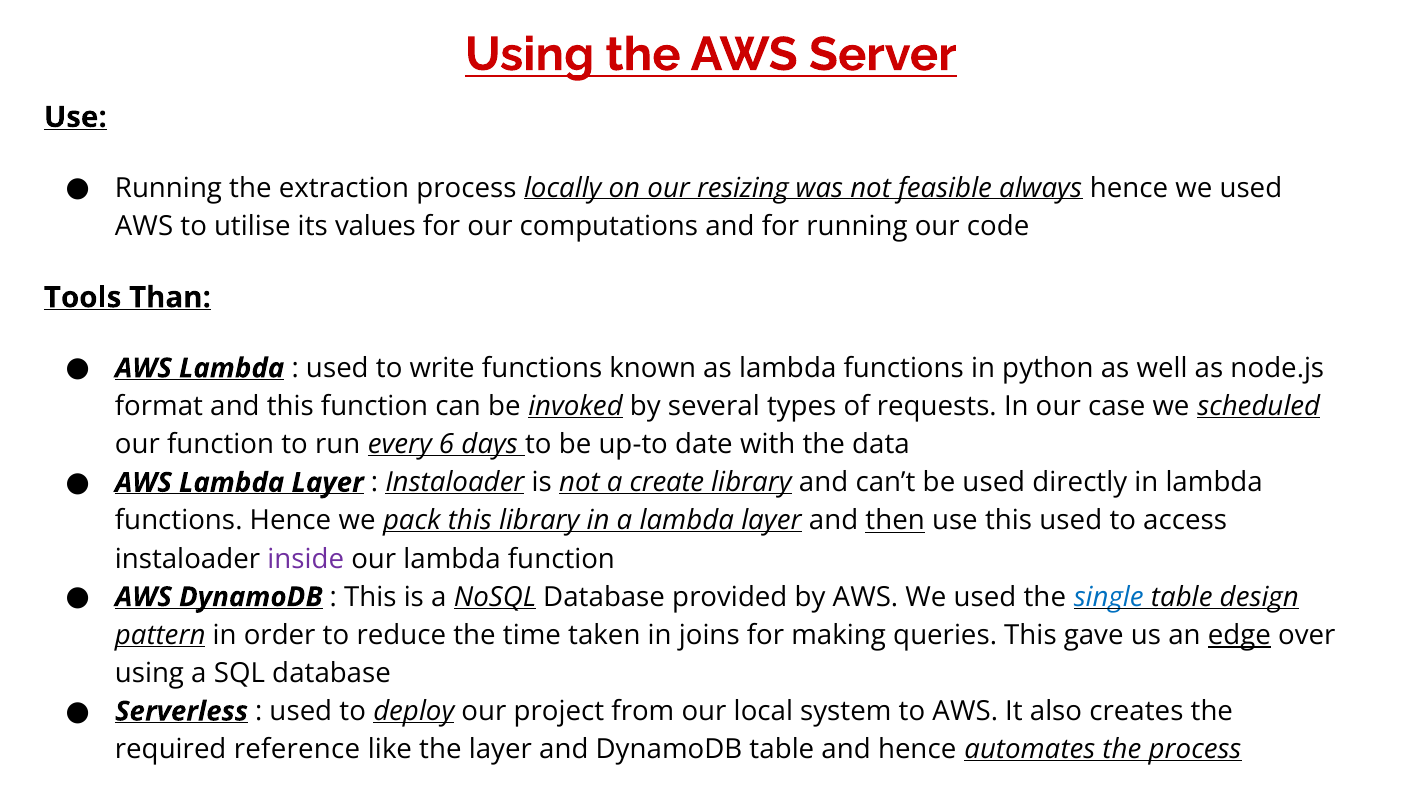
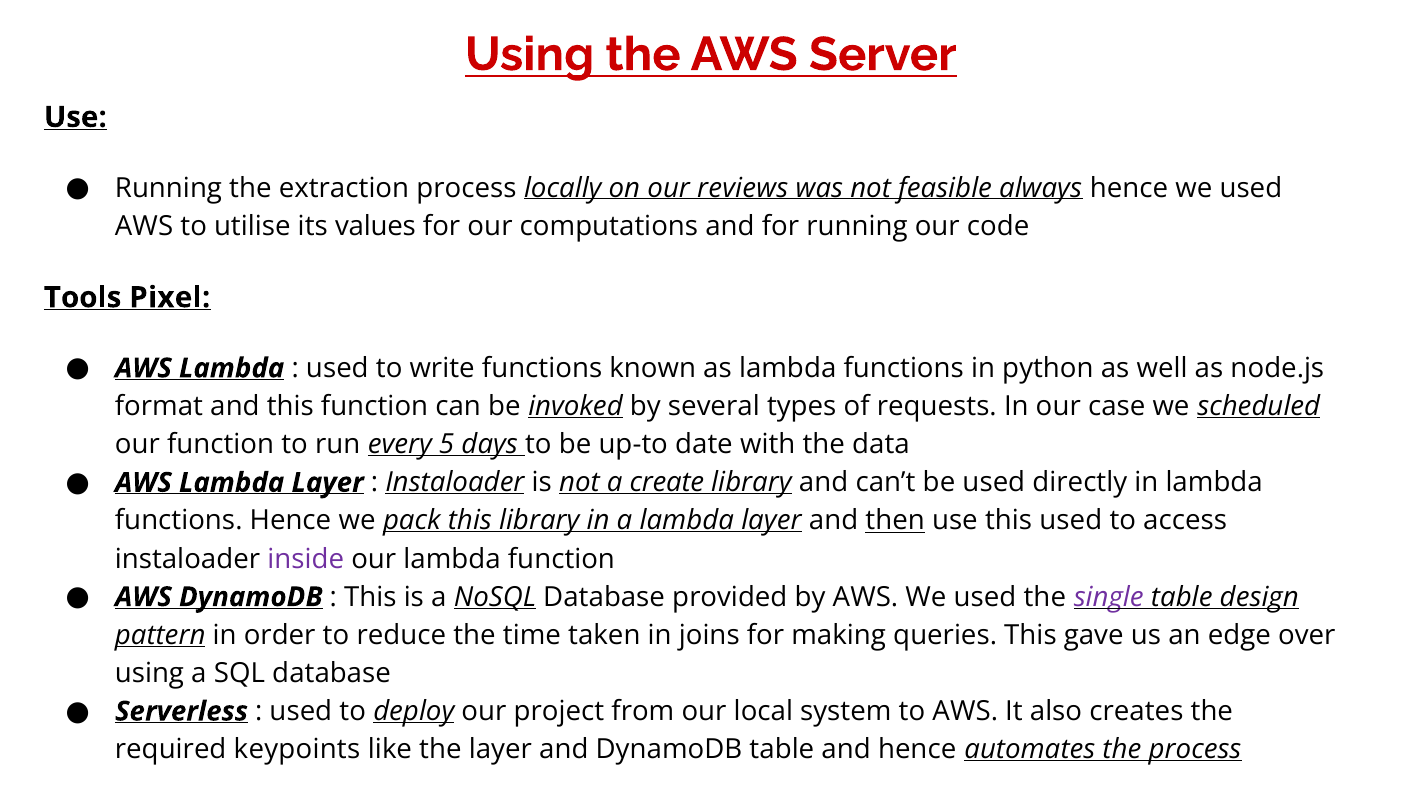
resizing: resizing -> reviews
Than: Than -> Pixel
6: 6 -> 5
single colour: blue -> purple
edge underline: present -> none
reference: reference -> keypoints
